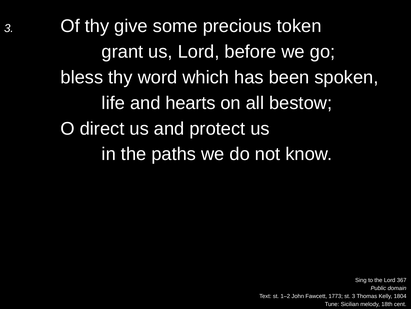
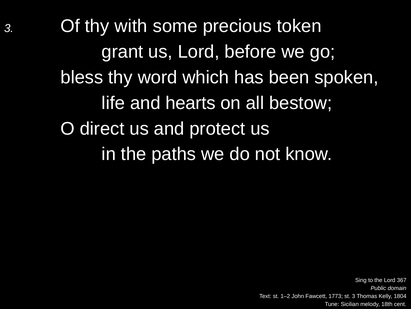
give: give -> with
